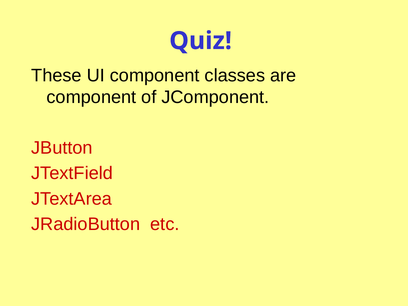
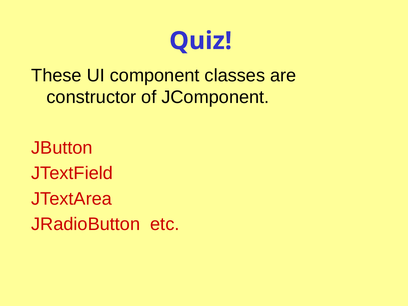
component at (91, 97): component -> constructor
